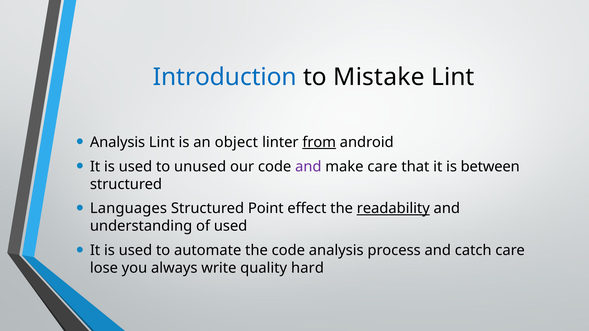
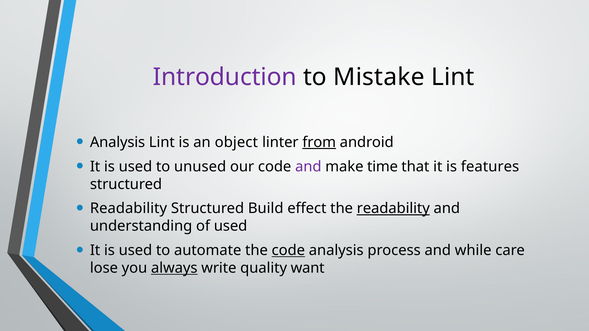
Introduction colour: blue -> purple
make care: care -> time
between: between -> features
Languages at (128, 209): Languages -> Readability
Point: Point -> Build
code at (288, 251) underline: none -> present
catch: catch -> while
always underline: none -> present
hard: hard -> want
